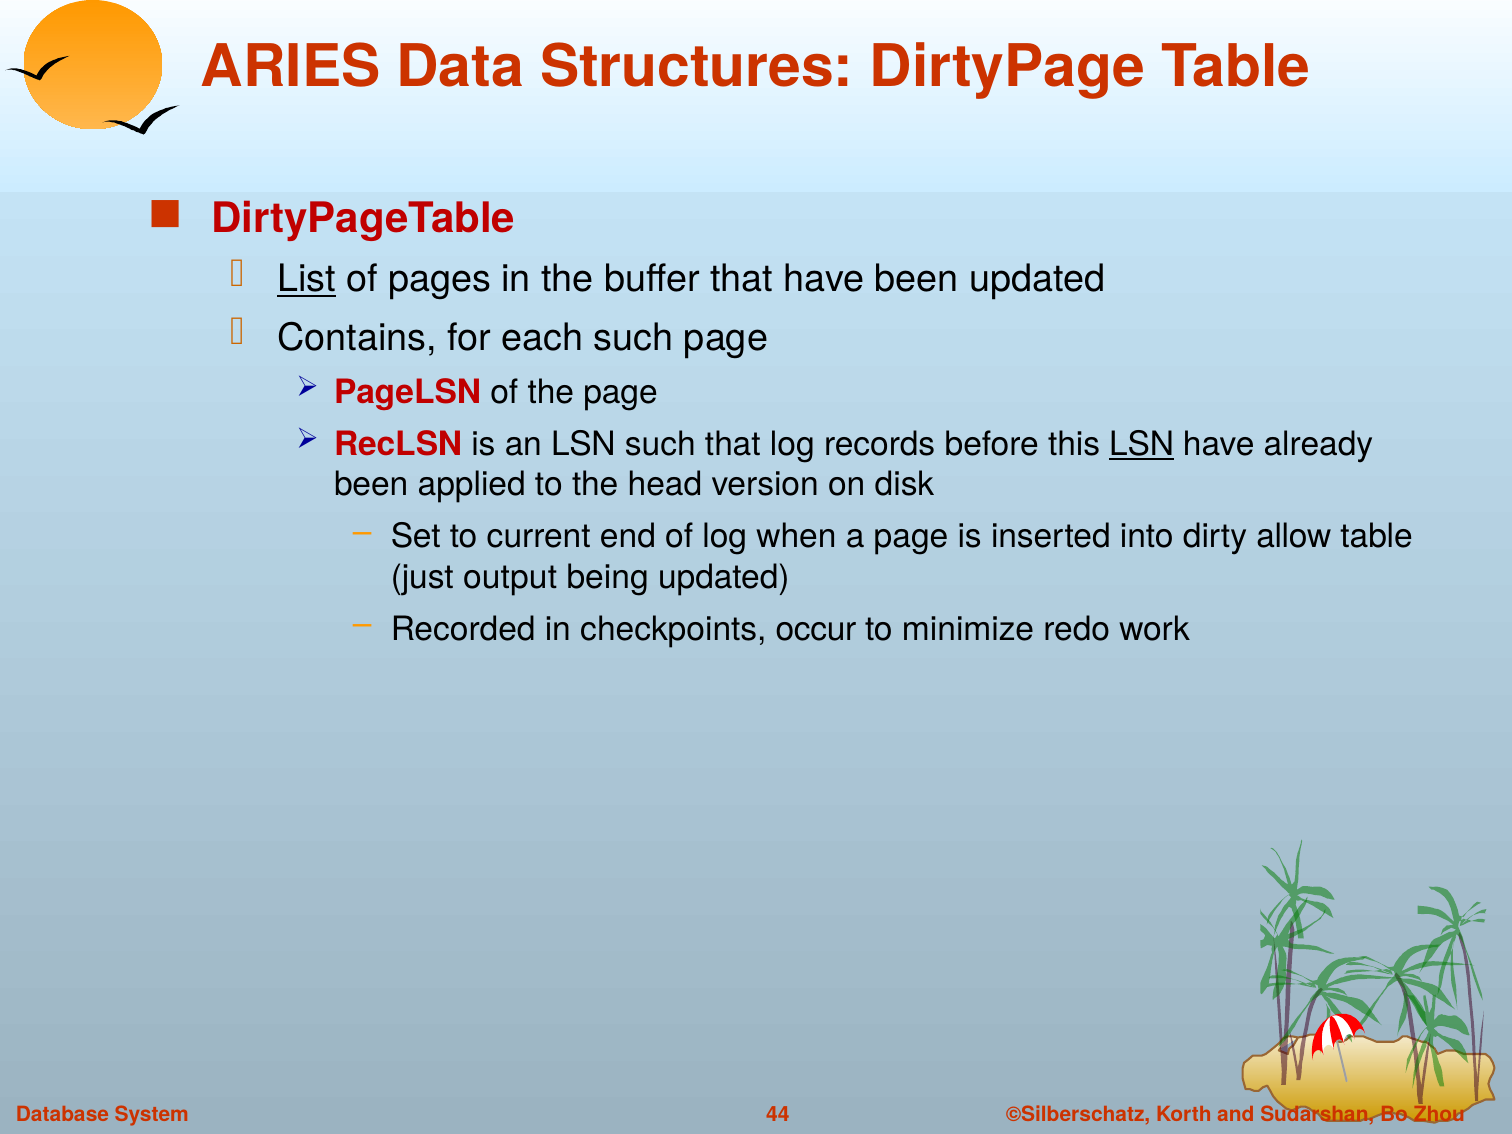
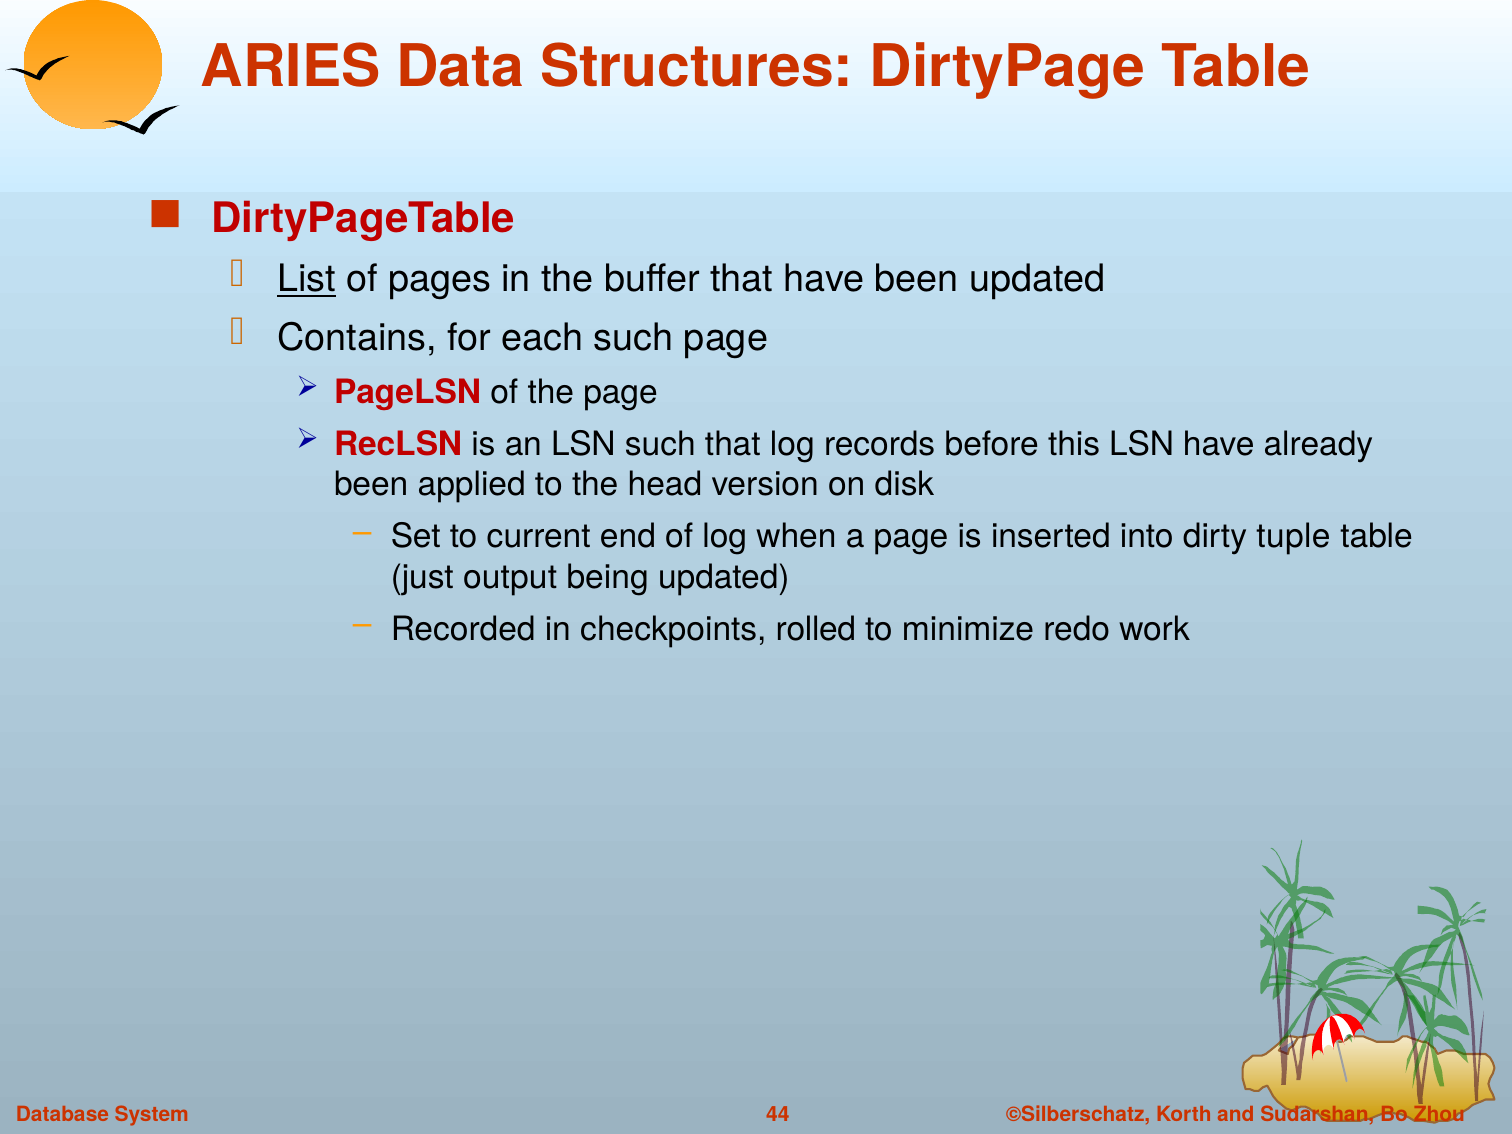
LSN at (1142, 444) underline: present -> none
allow: allow -> tuple
occur: occur -> rolled
